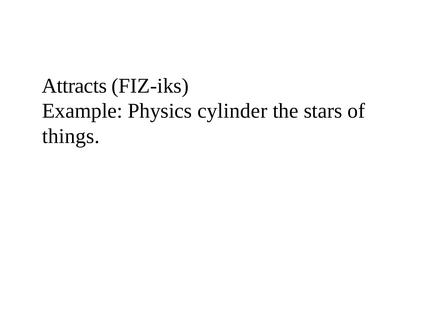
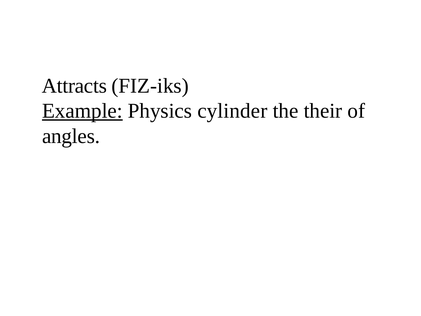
Example underline: none -> present
stars: stars -> their
things: things -> angles
